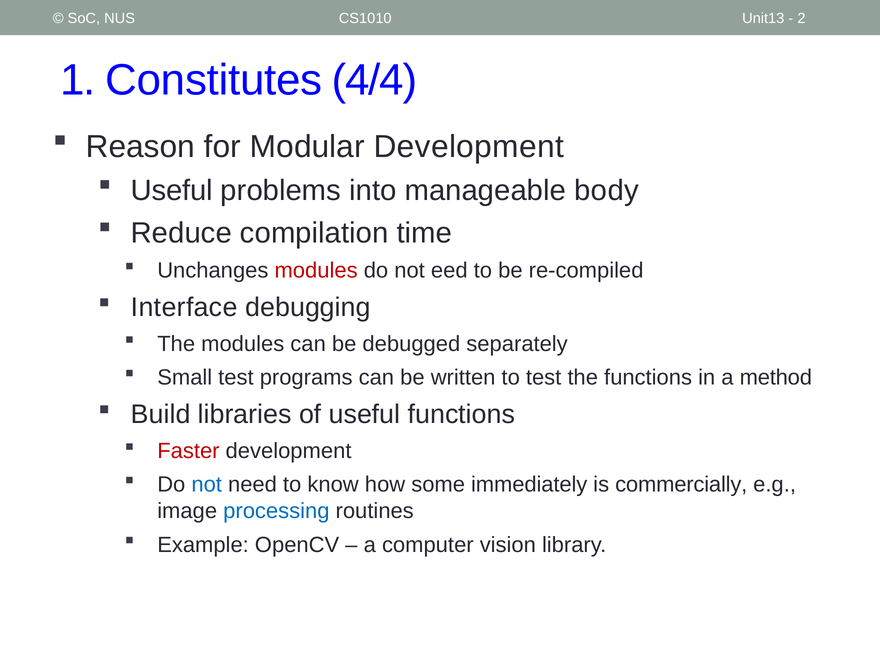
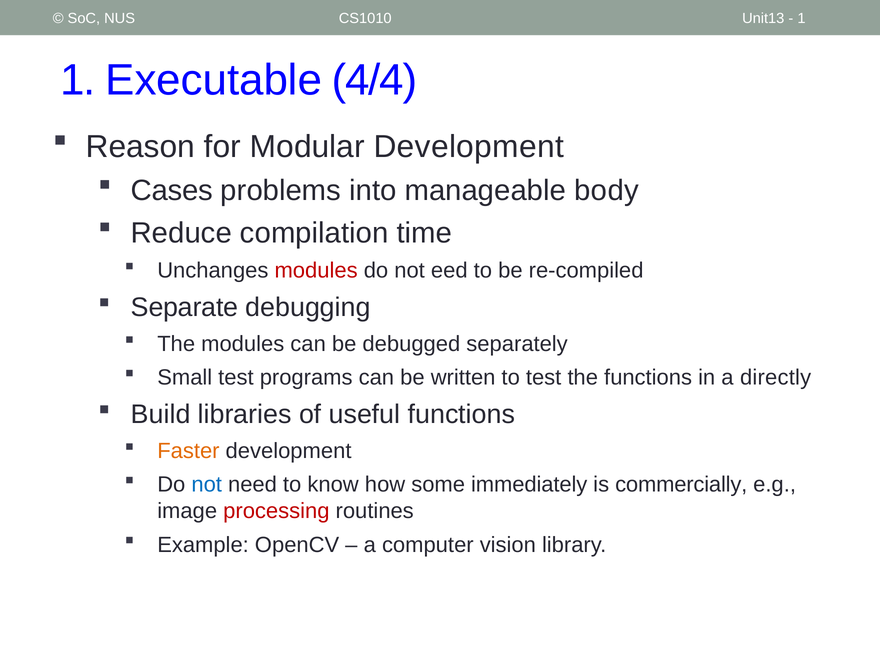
2 at (802, 19): 2 -> 1
Constitutes: Constitutes -> Executable
Useful at (172, 190): Useful -> Cases
Interface: Interface -> Separate
method: method -> directly
Faster colour: red -> orange
processing colour: blue -> red
